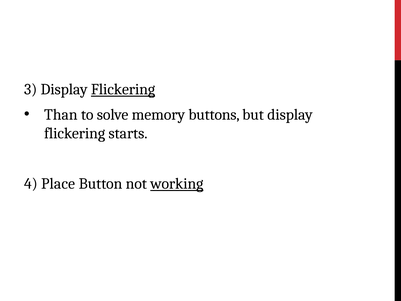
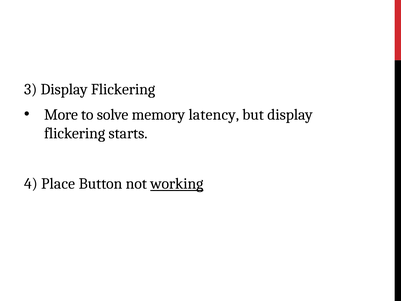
Flickering at (123, 89) underline: present -> none
Than: Than -> More
buttons: buttons -> latency
